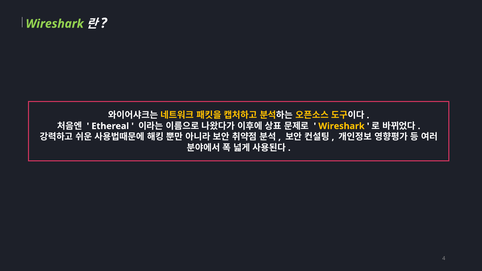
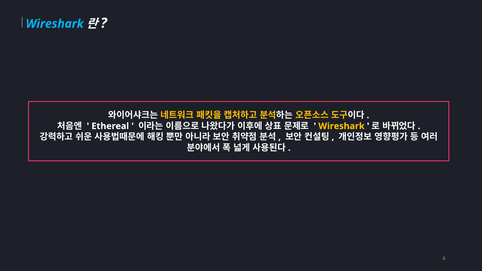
Wireshark at (55, 24) colour: light green -> light blue
